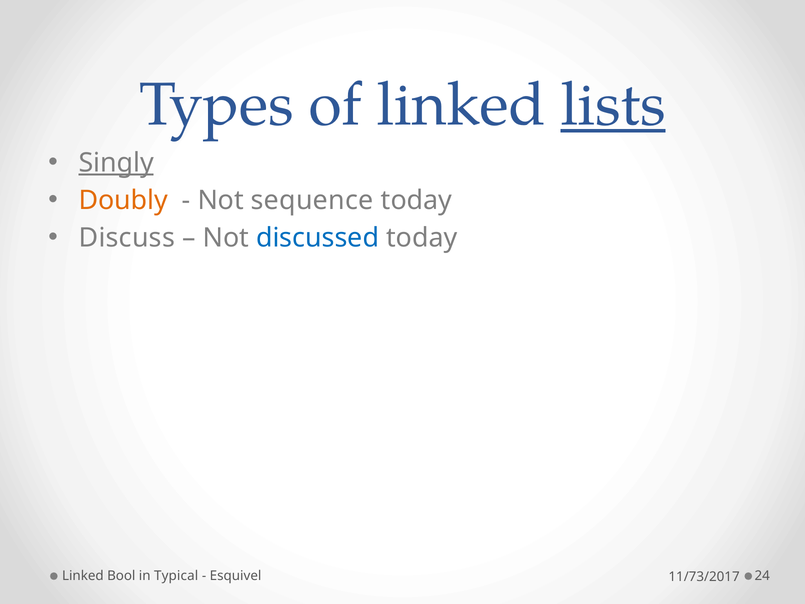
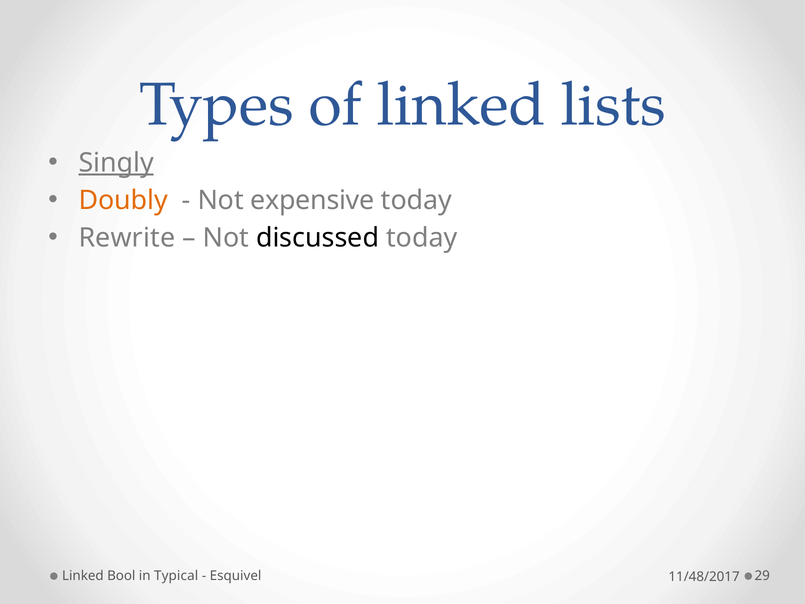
lists underline: present -> none
sequence: sequence -> expensive
Discuss: Discuss -> Rewrite
discussed colour: blue -> black
24: 24 -> 29
11/73/2017: 11/73/2017 -> 11/48/2017
